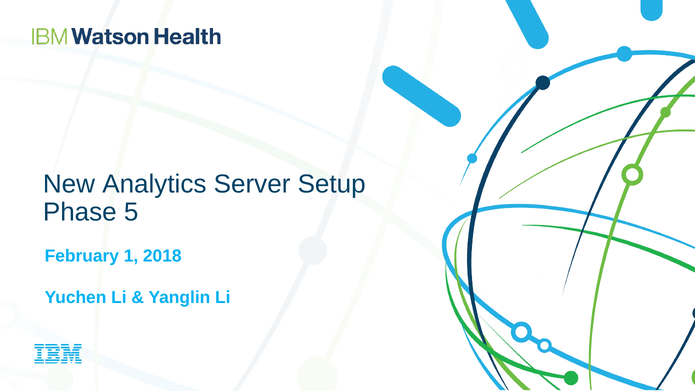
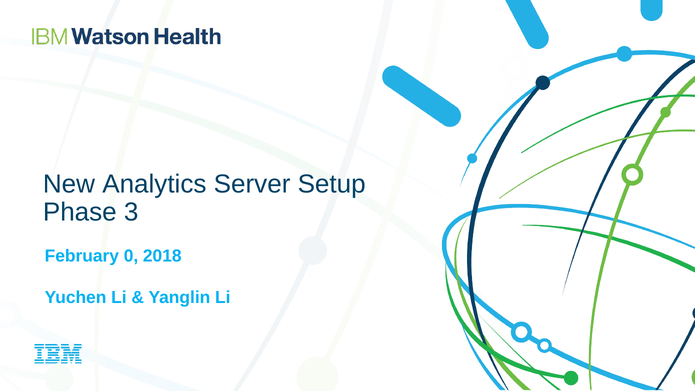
5: 5 -> 3
1: 1 -> 0
